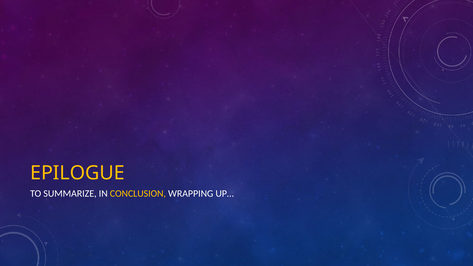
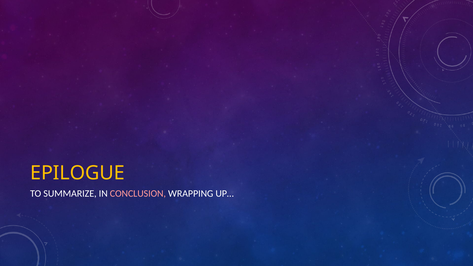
CONCLUSION colour: yellow -> pink
